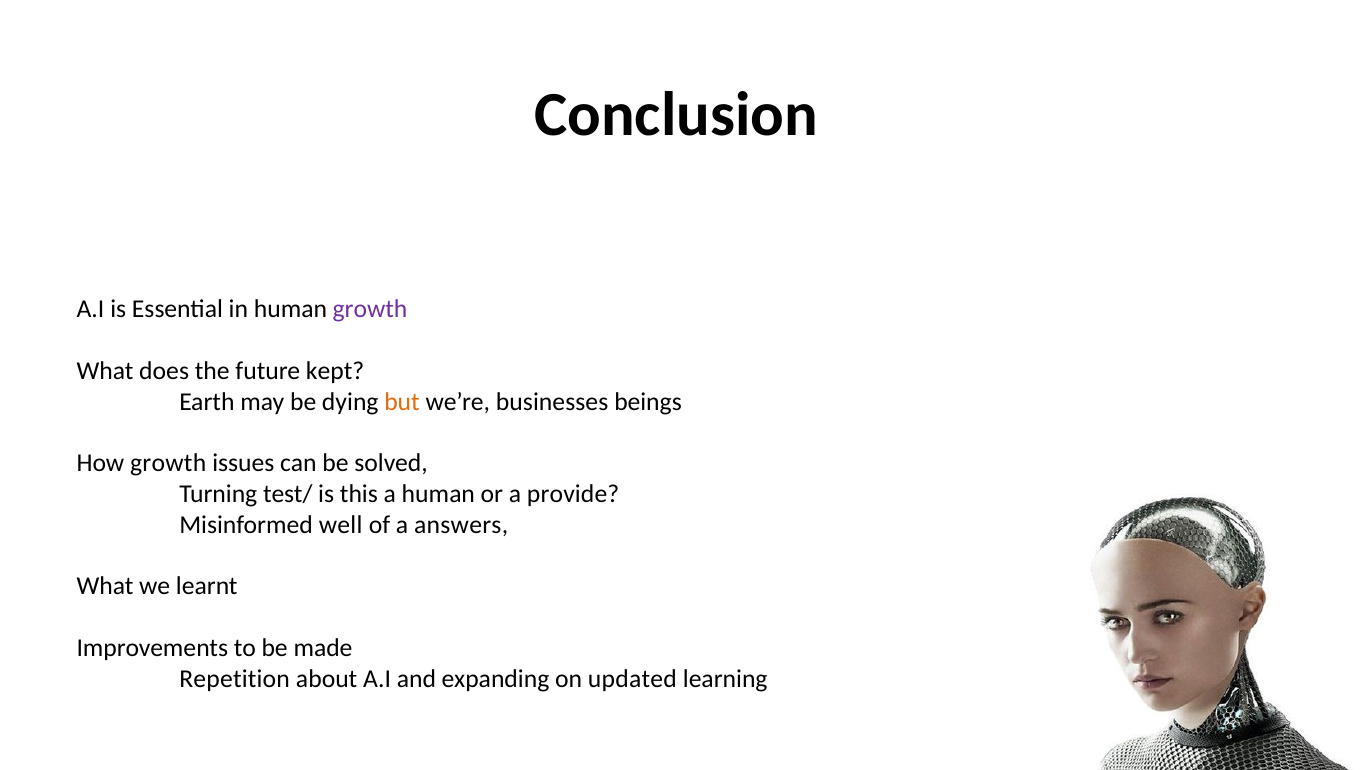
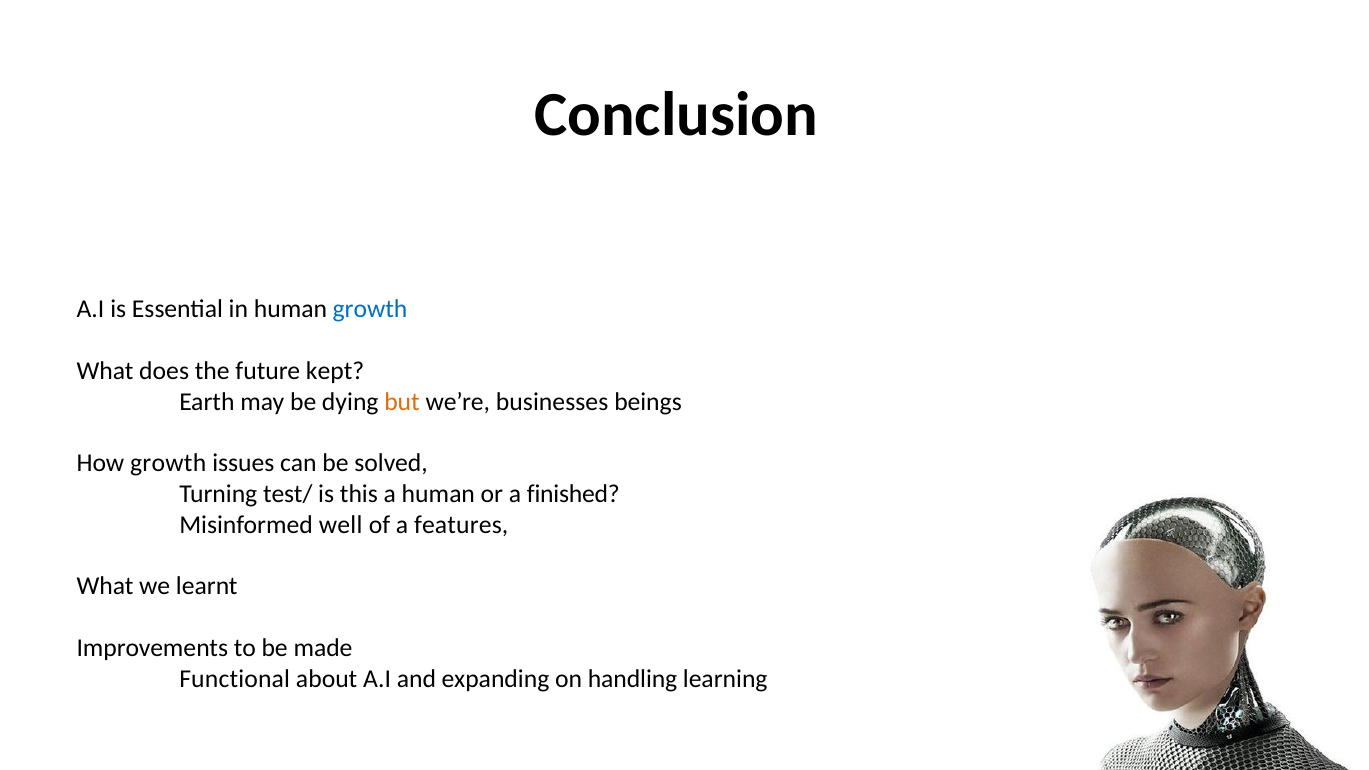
growth at (370, 309) colour: purple -> blue
provide: provide -> finished
answers: answers -> features
Repetition: Repetition -> Functional
updated: updated -> handling
